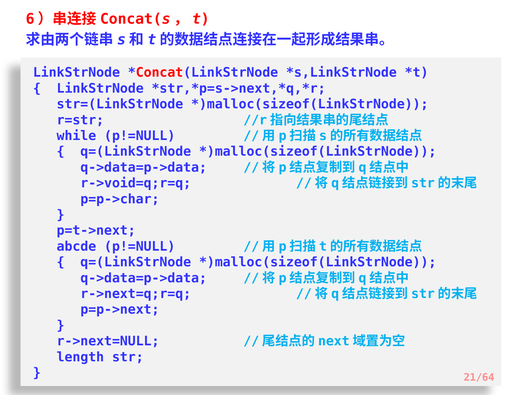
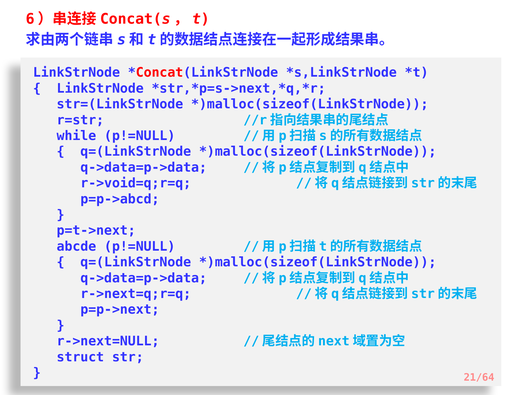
p=p->char: p=p->char -> p=p->abcd
length: length -> struct
